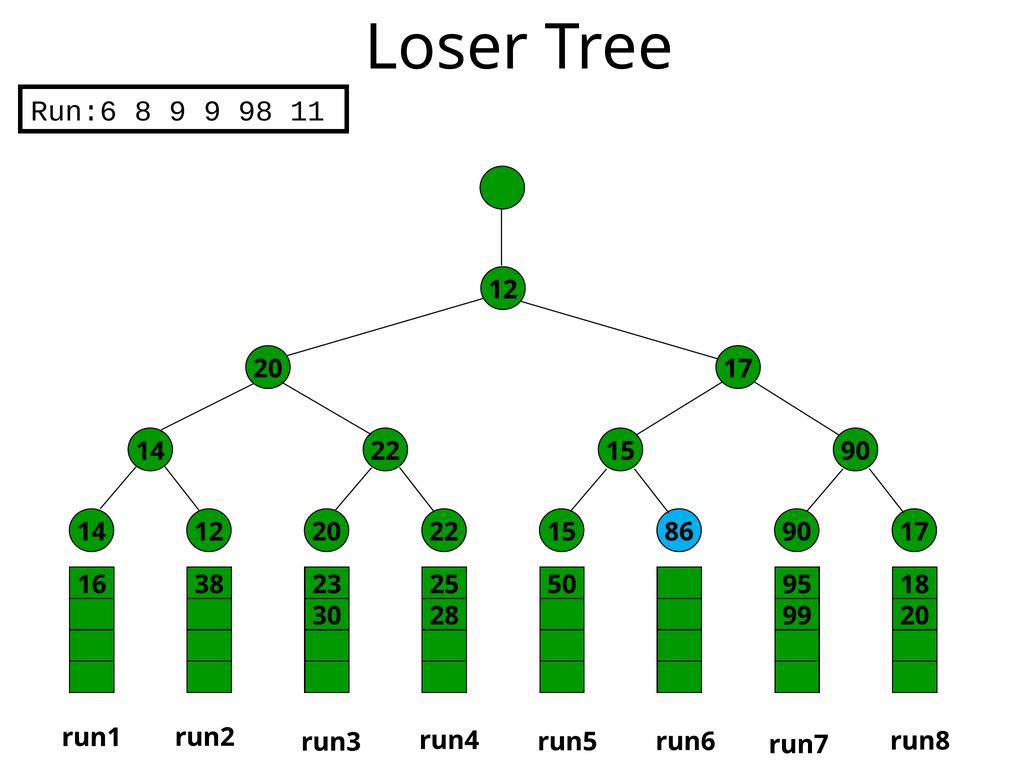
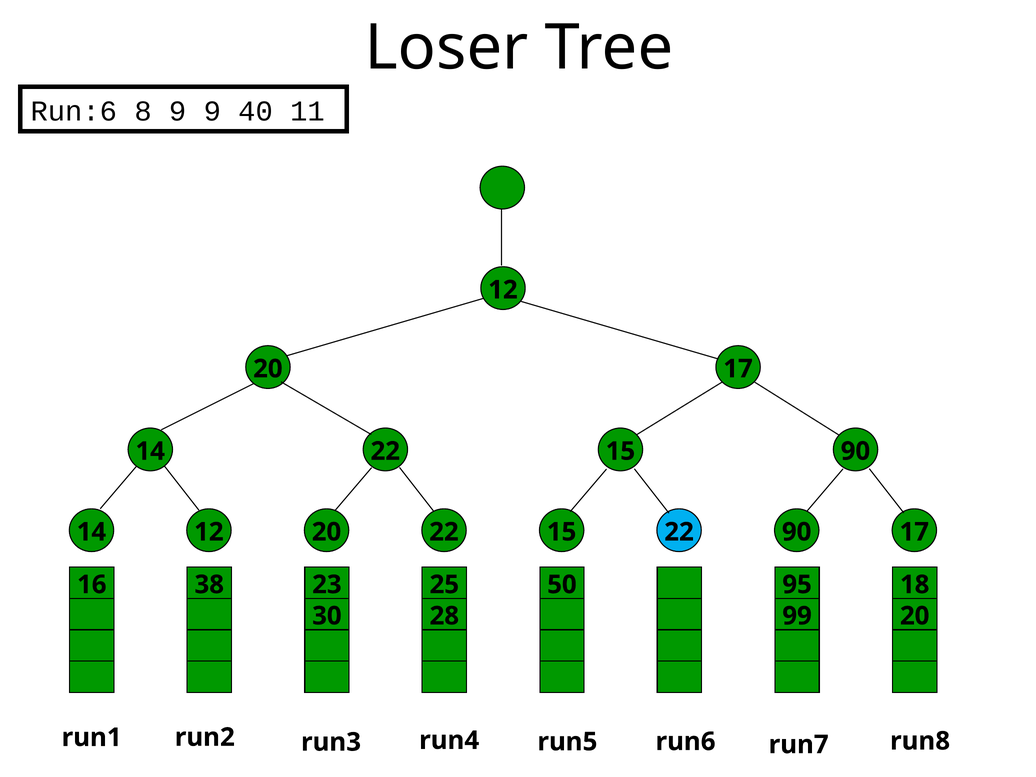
98: 98 -> 40
15 86: 86 -> 22
